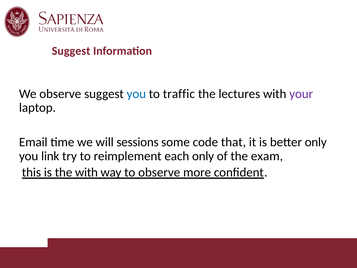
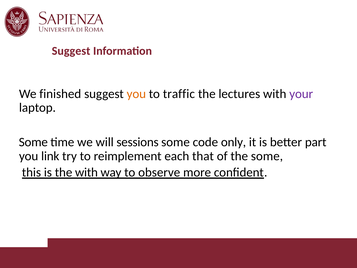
We observe: observe -> finished
you at (136, 94) colour: blue -> orange
Email at (33, 142): Email -> Some
that: that -> only
better only: only -> part
each only: only -> that
the exam: exam -> some
